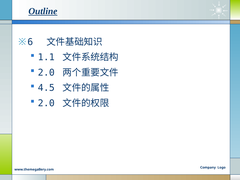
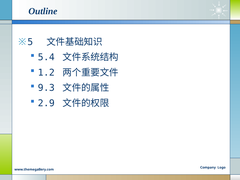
Outline underline: present -> none
6: 6 -> 5
1.1: 1.1 -> 5.4
2.0 at (46, 73): 2.0 -> 1.2
4.5: 4.5 -> 9.3
2.0 at (46, 103): 2.0 -> 2.9
